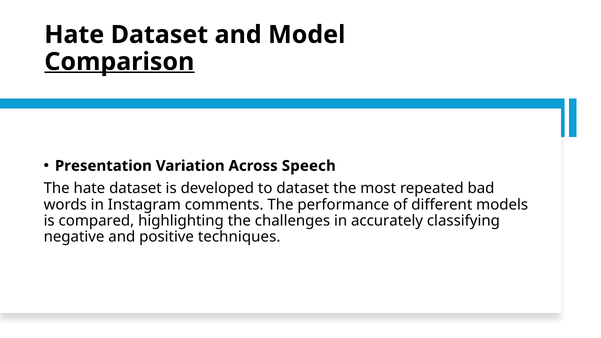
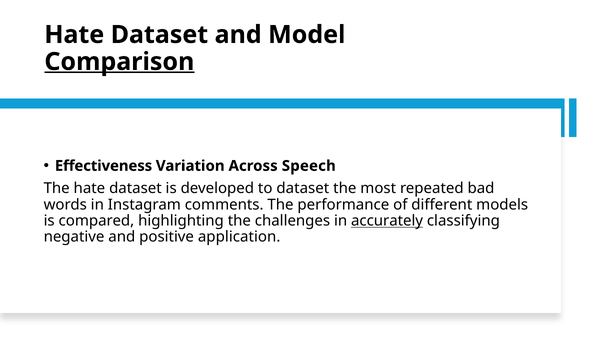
Presentation: Presentation -> Effectiveness
accurately underline: none -> present
techniques: techniques -> application
